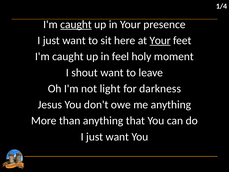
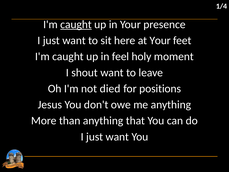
Your at (160, 40) underline: present -> none
light: light -> died
darkness: darkness -> positions
